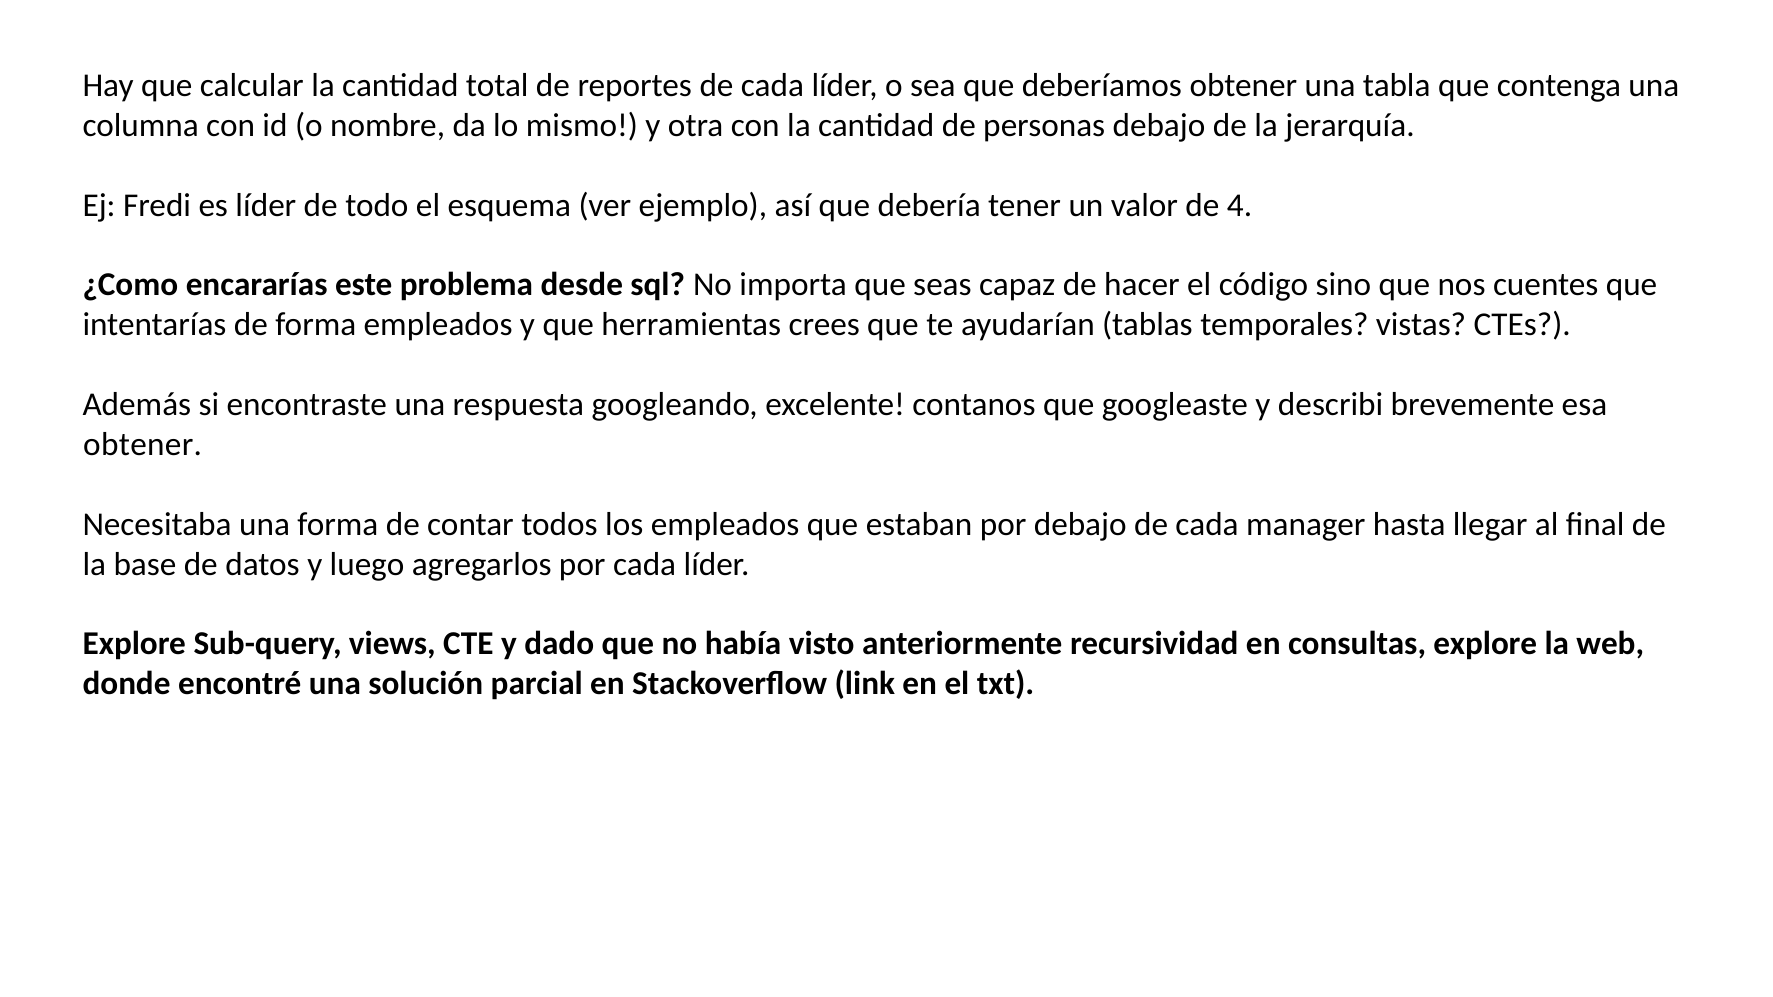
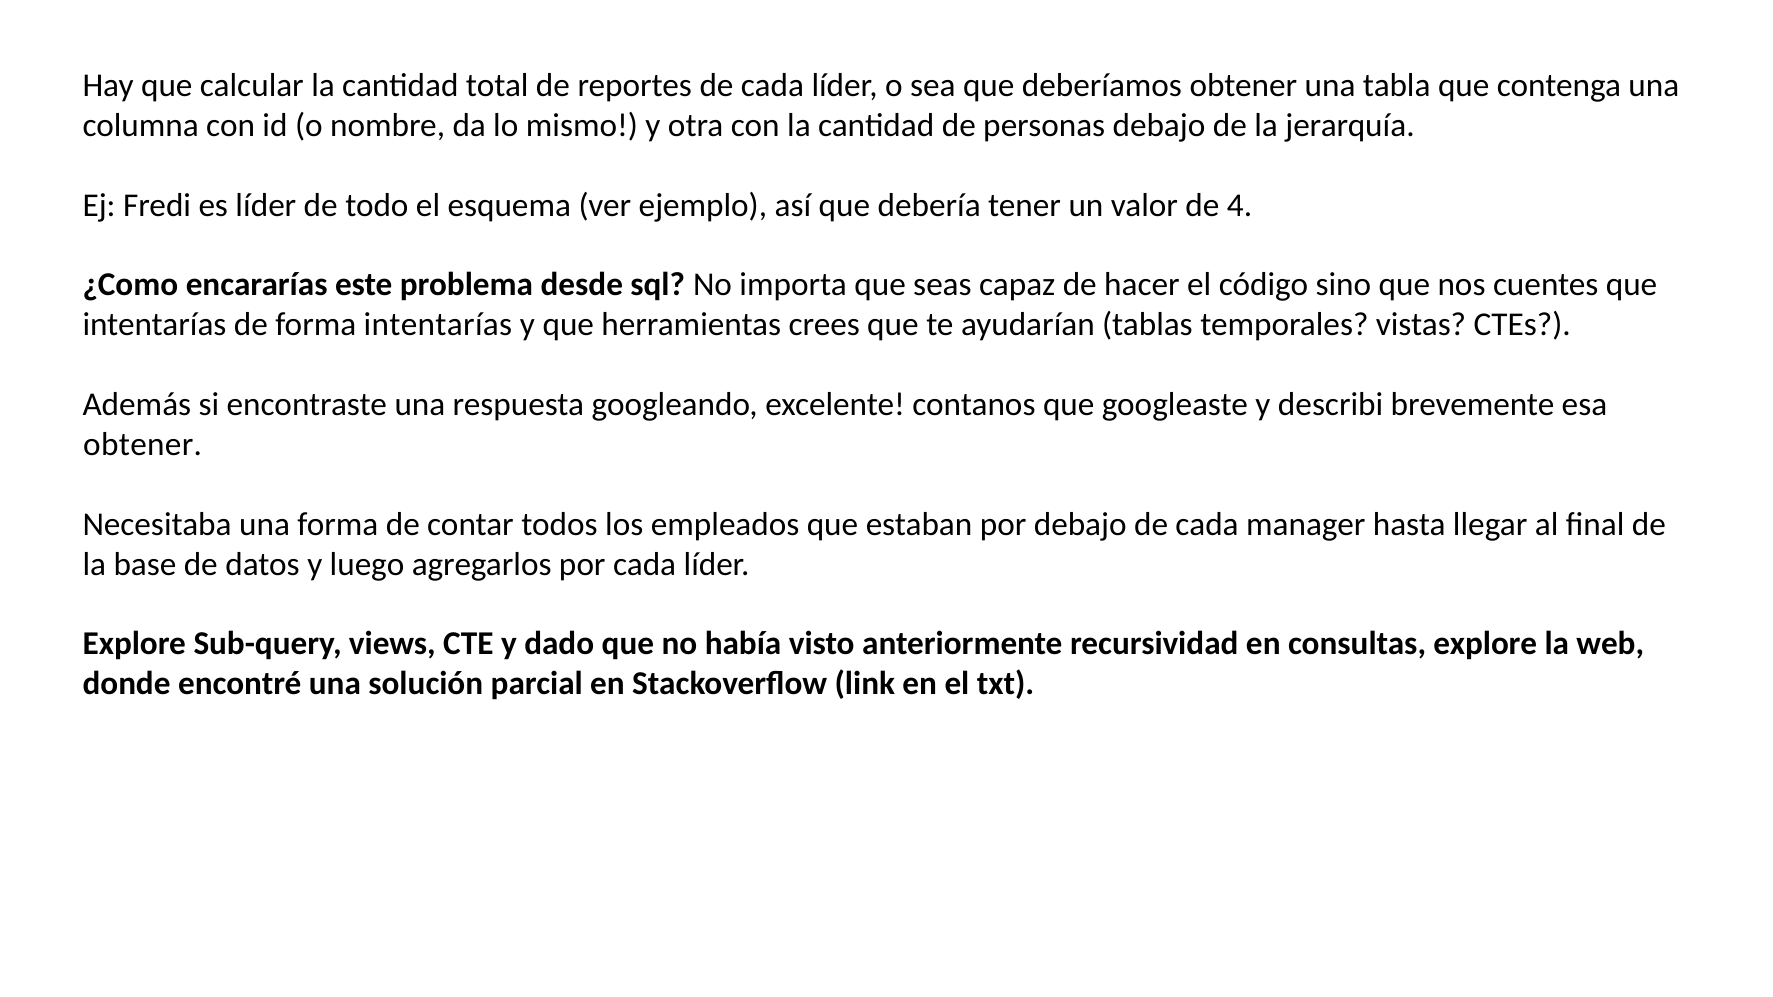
forma empleados: empleados -> intentarías
